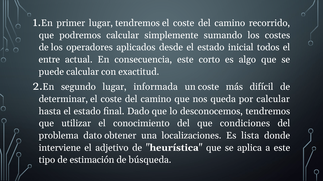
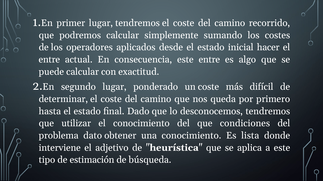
todos: todos -> hacer
este corto: corto -> entre
informada: informada -> ponderado
por calcular: calcular -> primero
una localizaciones: localizaciones -> conocimiento
